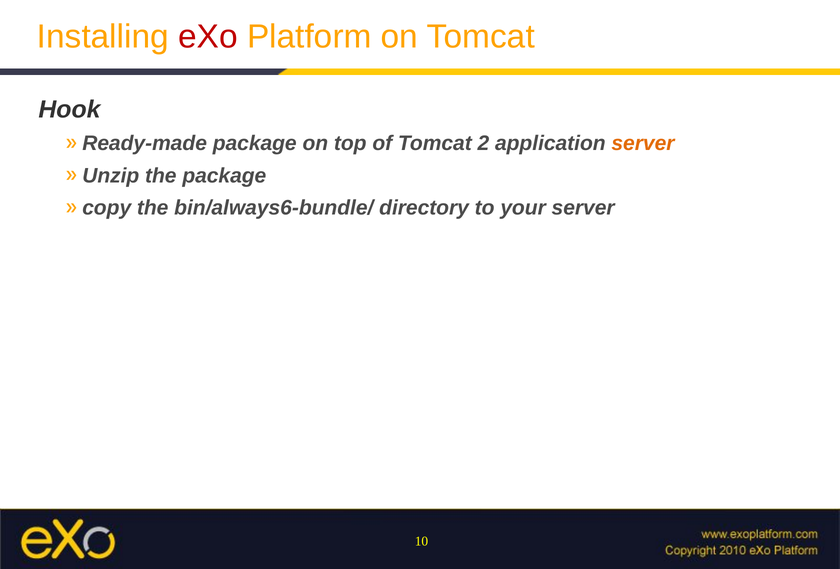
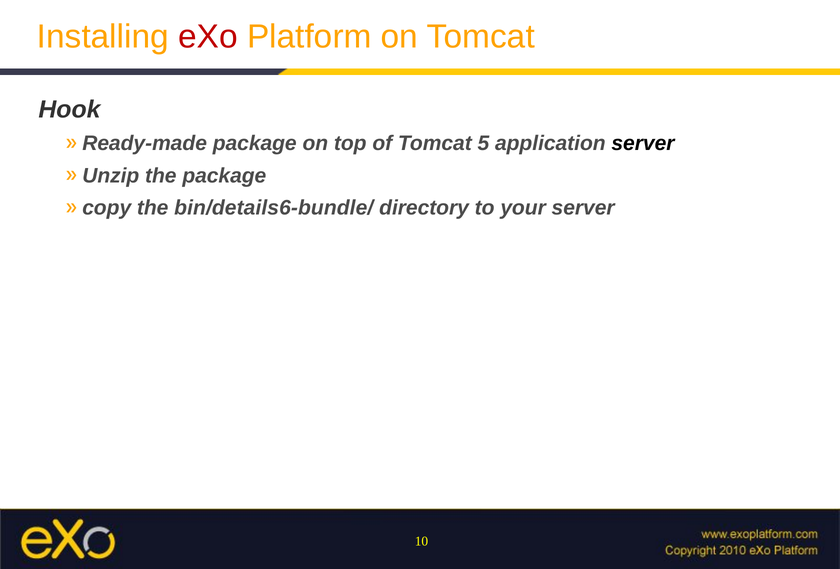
2: 2 -> 5
server at (643, 143) colour: orange -> black
bin/always6-bundle/: bin/always6-bundle/ -> bin/details6-bundle/
